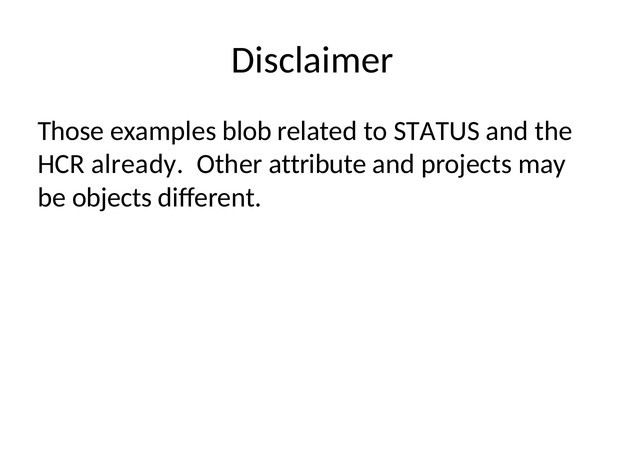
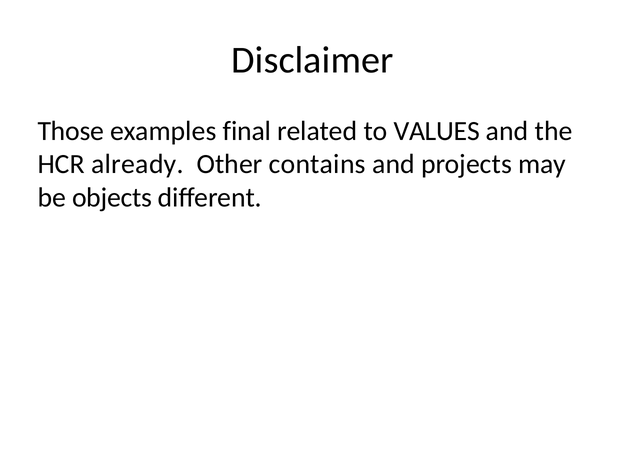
blob: blob -> final
STATUS: STATUS -> VALUES
attribute: attribute -> contains
